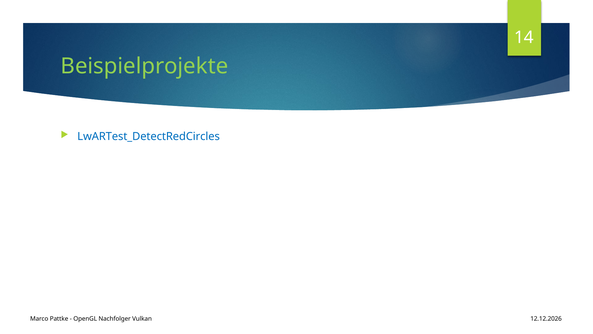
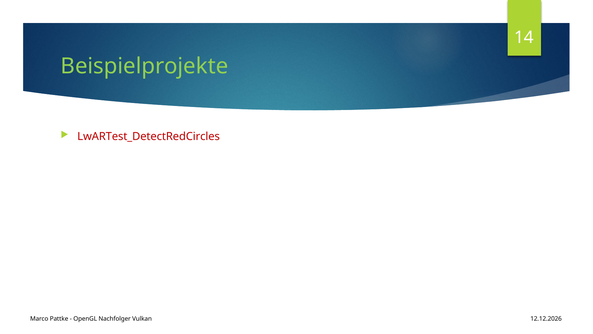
LwARTest_DetectRedCircles colour: blue -> red
